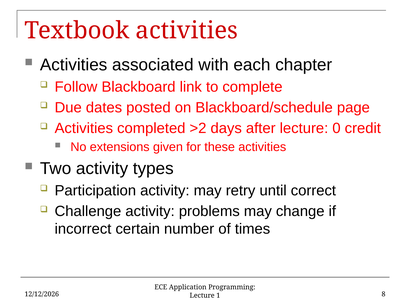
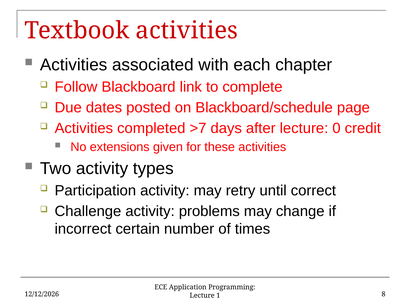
>2: >2 -> >7
